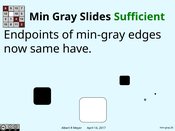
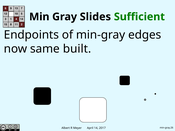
have: have -> built
